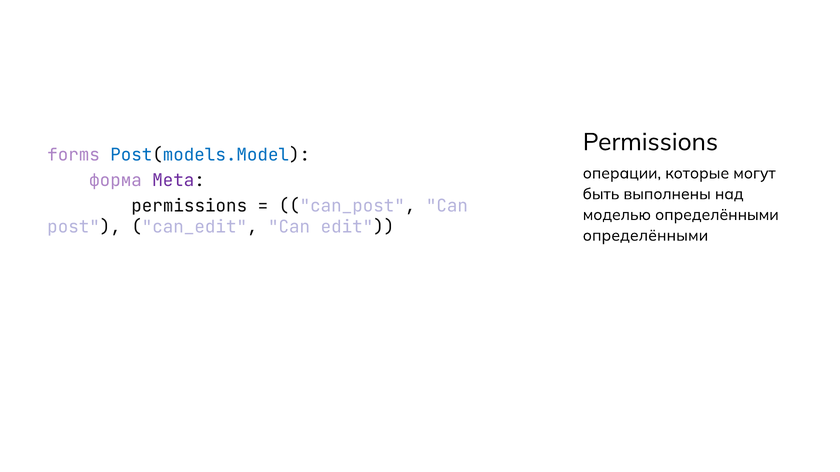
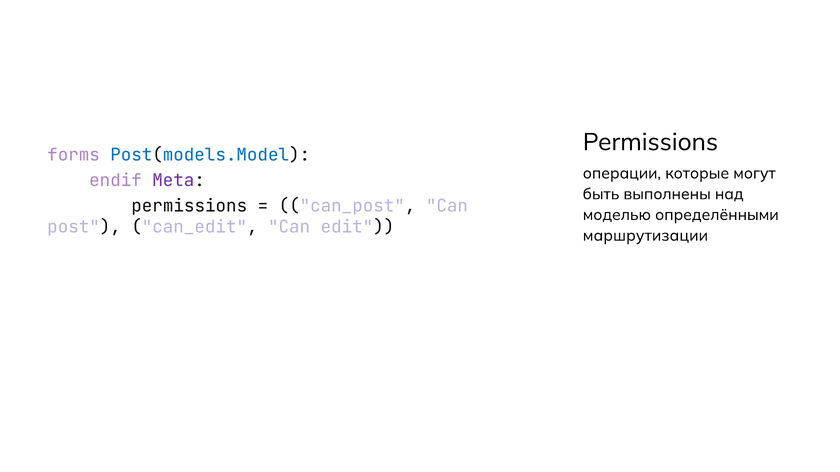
форма: форма -> endif
определёнными at (645, 236): определёнными -> маршрутизации
